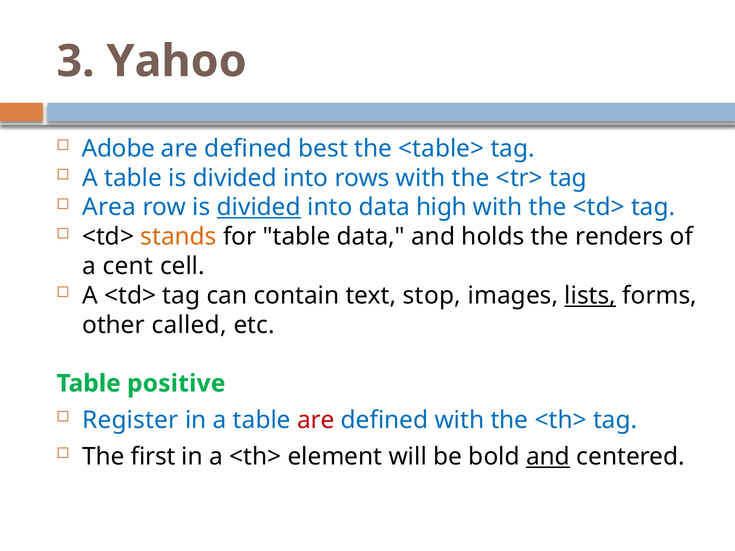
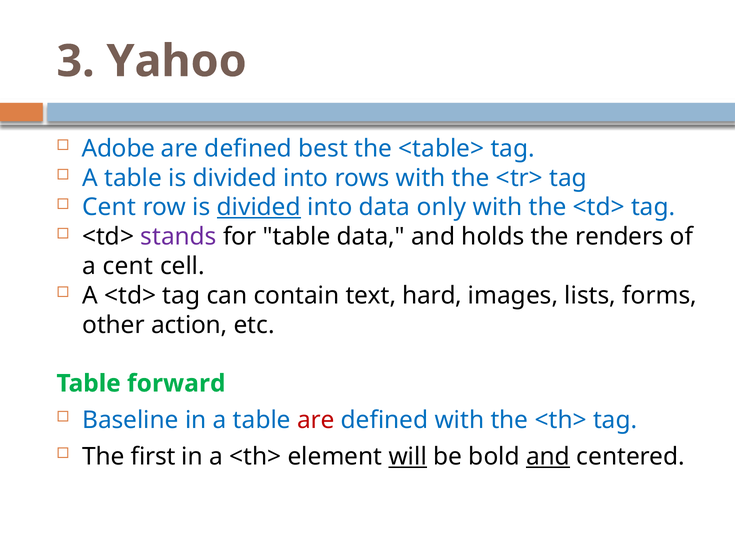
Area at (109, 207): Area -> Cent
high: high -> only
stands colour: orange -> purple
stop: stop -> hard
lists underline: present -> none
called: called -> action
positive: positive -> forward
Register: Register -> Baseline
will underline: none -> present
